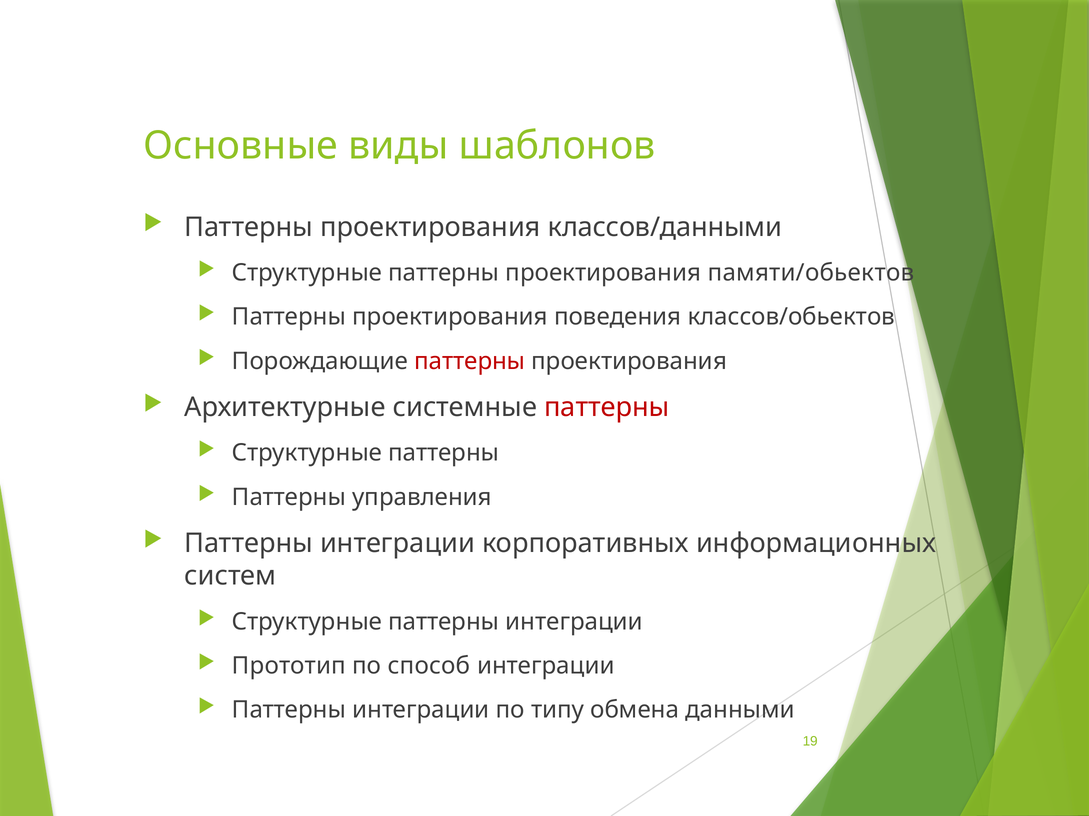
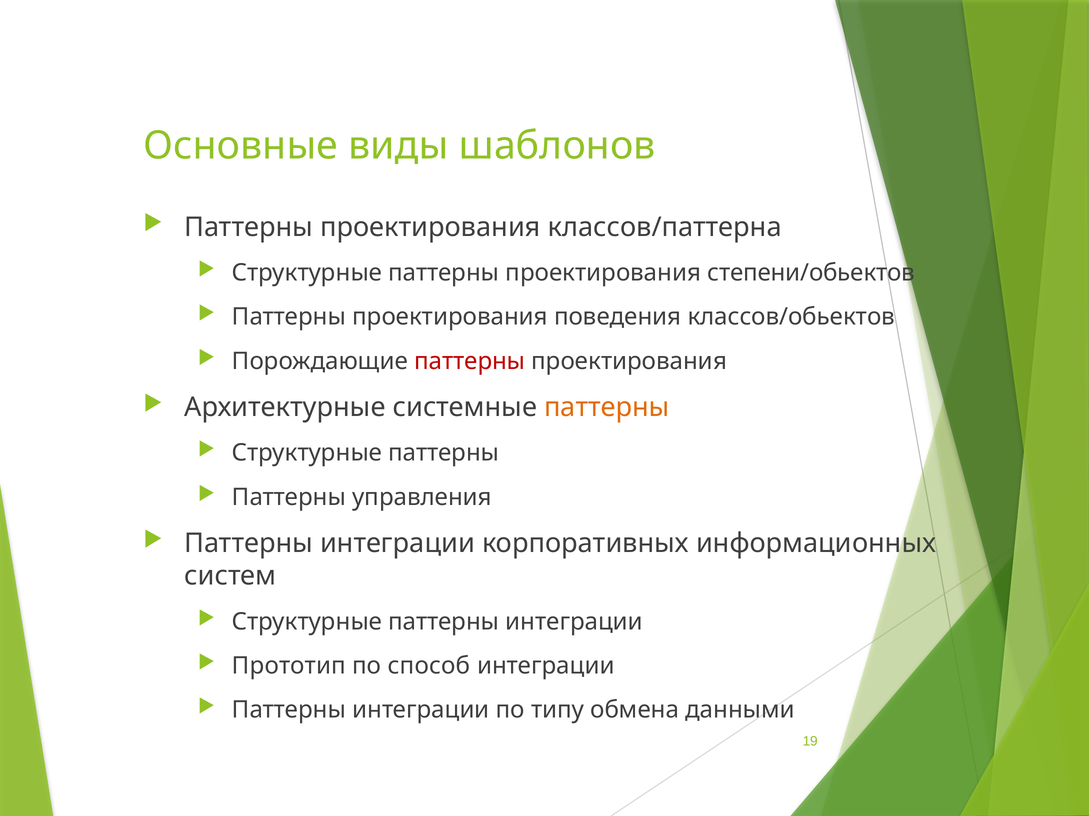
классов/данными: классов/данными -> классов/паттерна
памяти/обьектов: памяти/обьектов -> степени/обьектов
паттерны at (607, 408) colour: red -> orange
